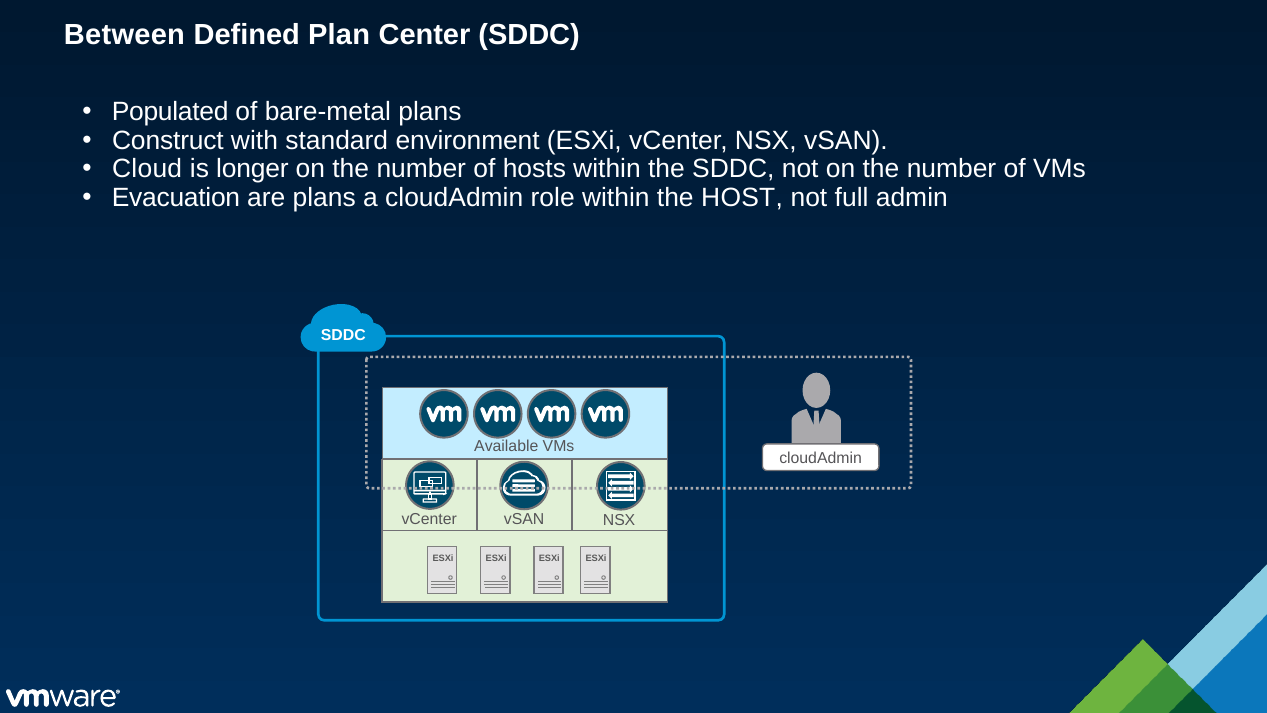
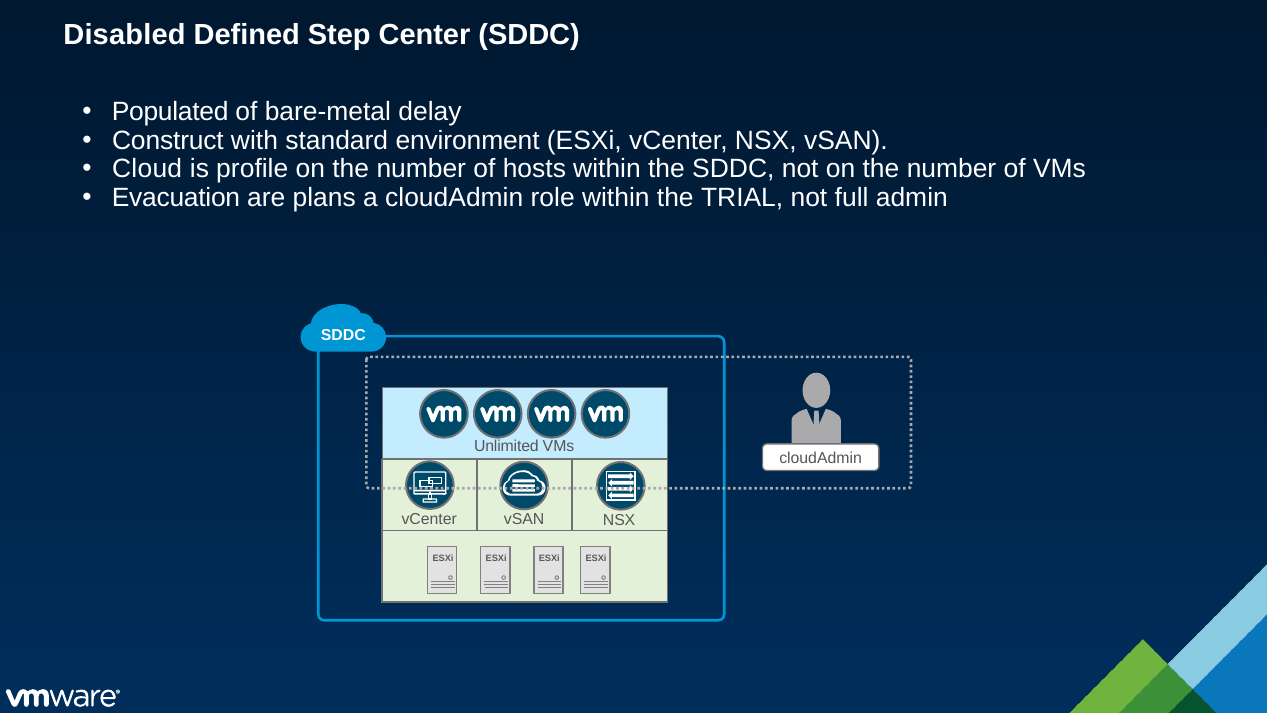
Between: Between -> Disabled
Plan: Plan -> Step
bare-metal plans: plans -> delay
longer: longer -> profile
HOST: HOST -> TRIAL
Available: Available -> Unlimited
